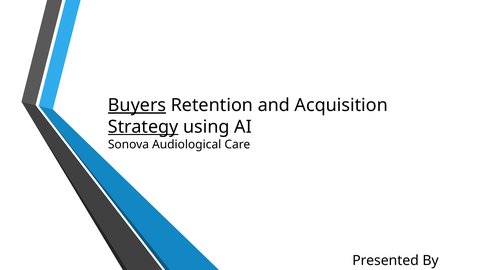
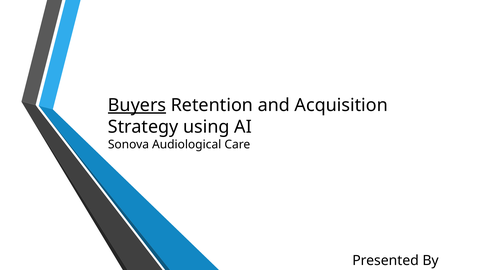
Strategy underline: present -> none
